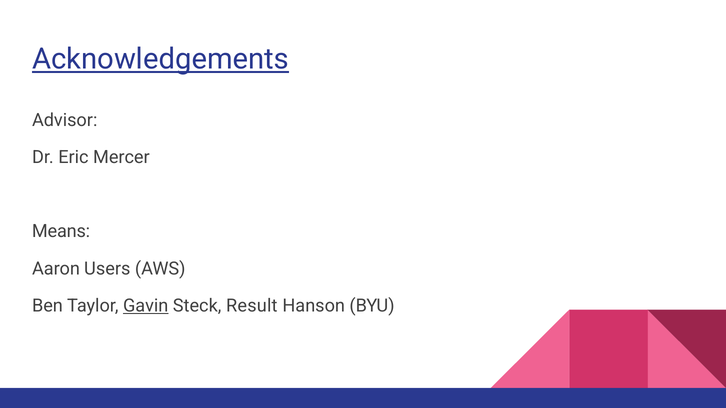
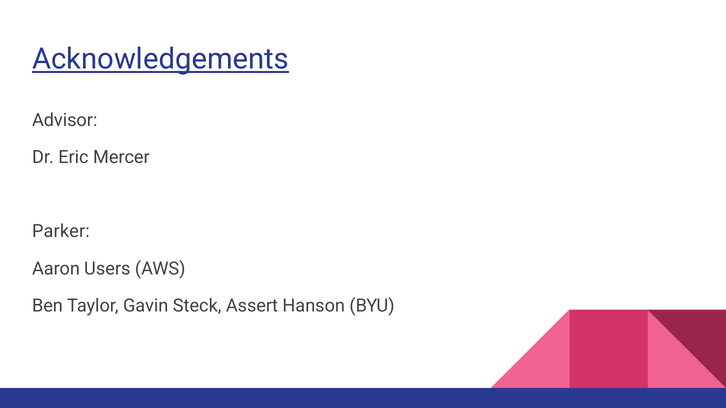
Means: Means -> Parker
Gavin underline: present -> none
Result: Result -> Assert
